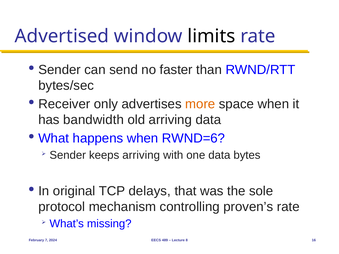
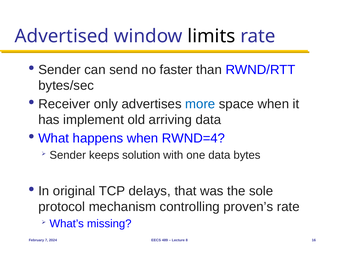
more colour: orange -> blue
bandwidth: bandwidth -> implement
RWND=6: RWND=6 -> RWND=4
keeps arriving: arriving -> solution
